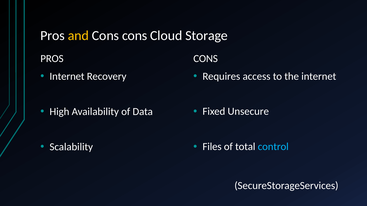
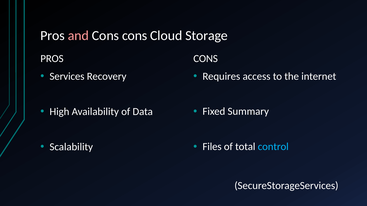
and colour: yellow -> pink
Internet at (67, 76): Internet -> Services
Unsecure: Unsecure -> Summary
